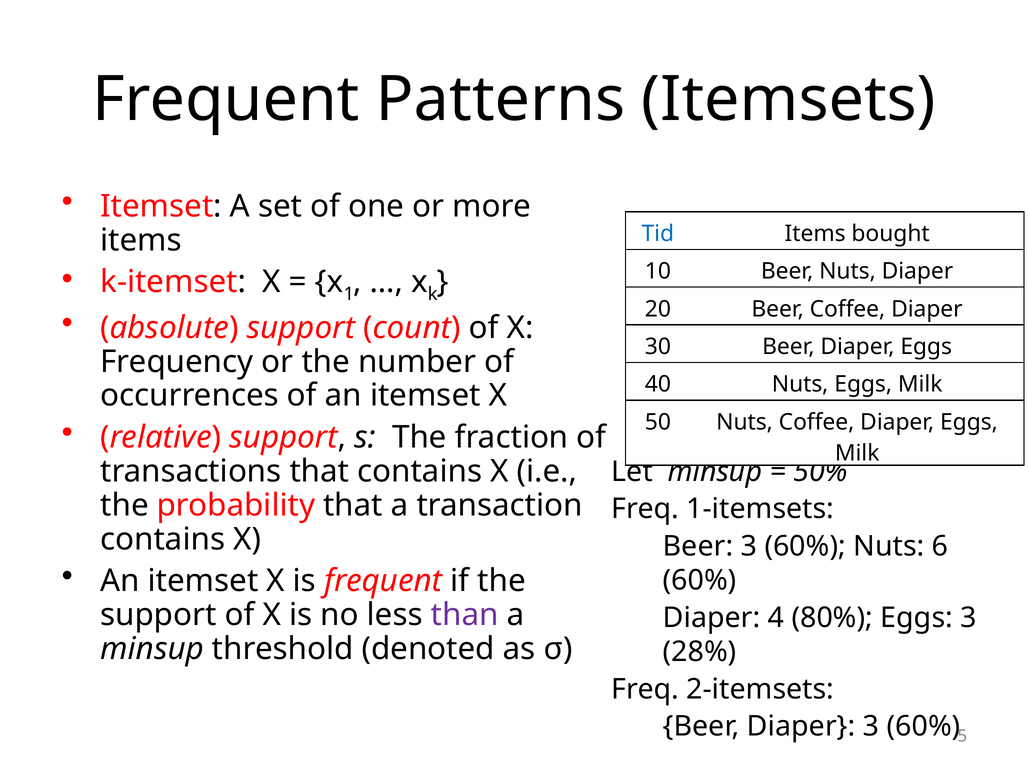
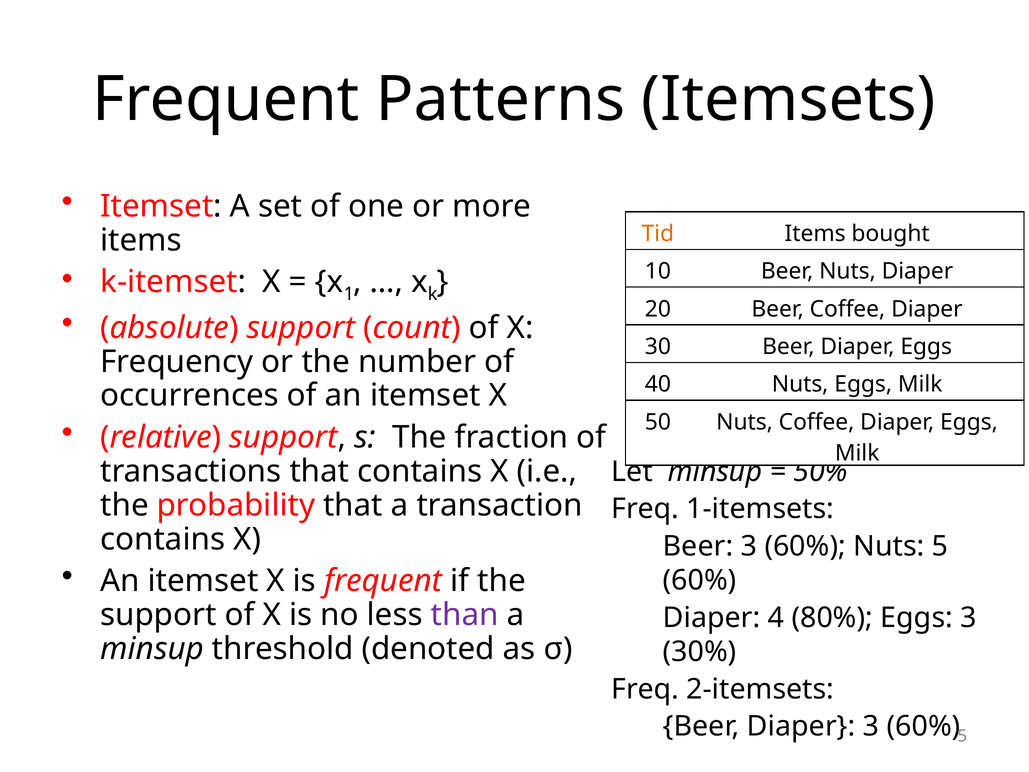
Tid colour: blue -> orange
Nuts 6: 6 -> 5
28%: 28% -> 30%
